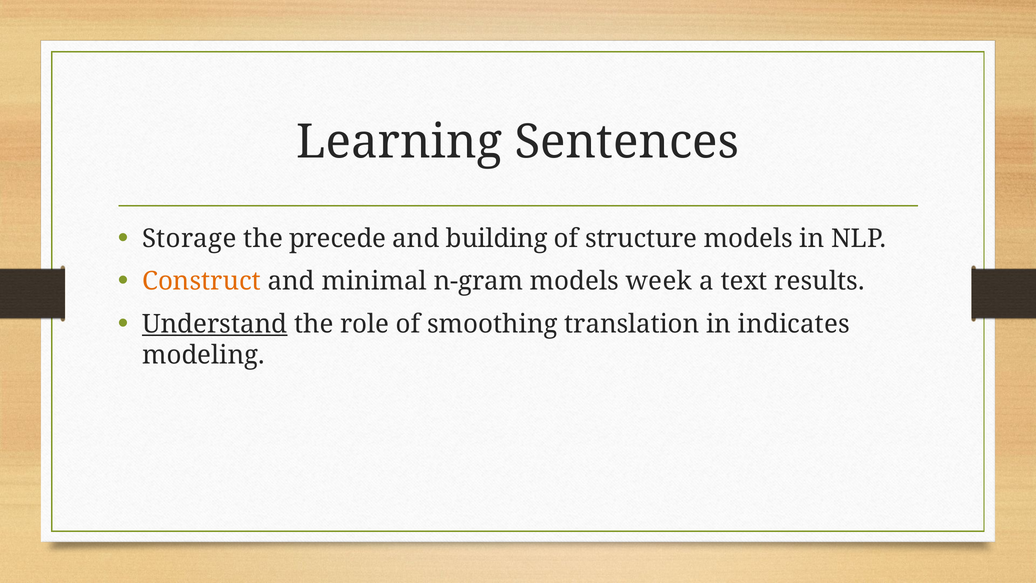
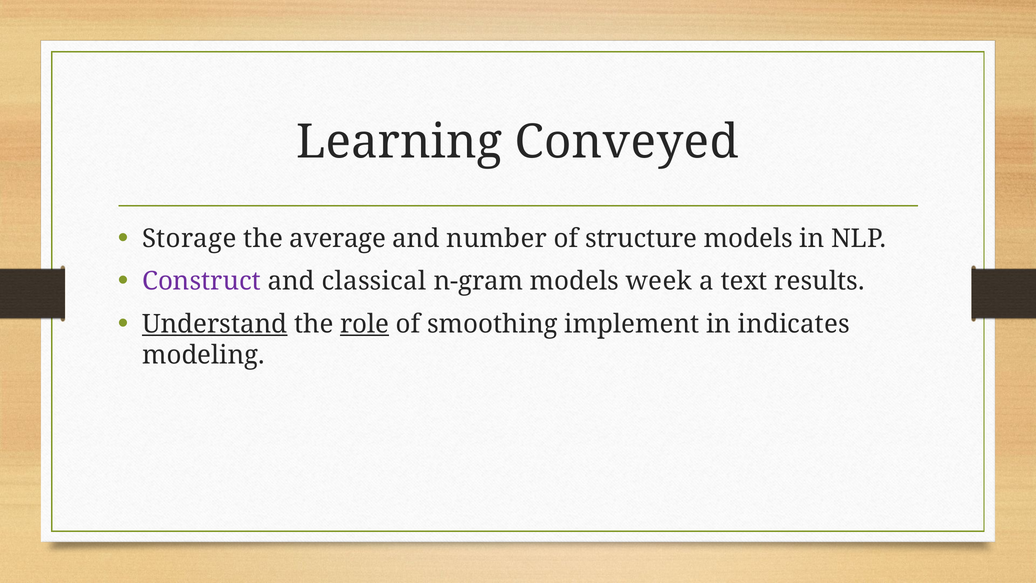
Sentences: Sentences -> Conveyed
precede: precede -> average
building: building -> number
Construct colour: orange -> purple
minimal: minimal -> classical
role underline: none -> present
translation: translation -> implement
